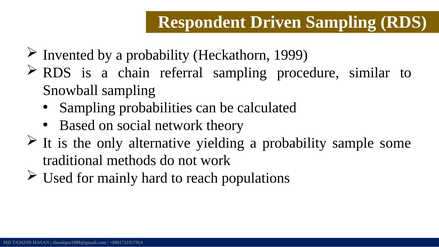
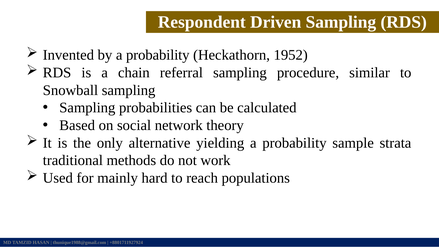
1999: 1999 -> 1952
some: some -> strata
